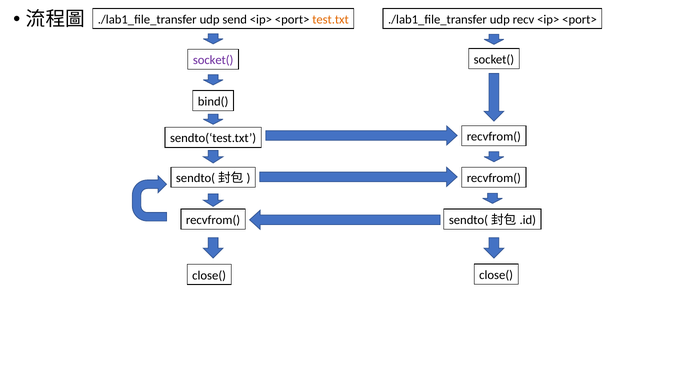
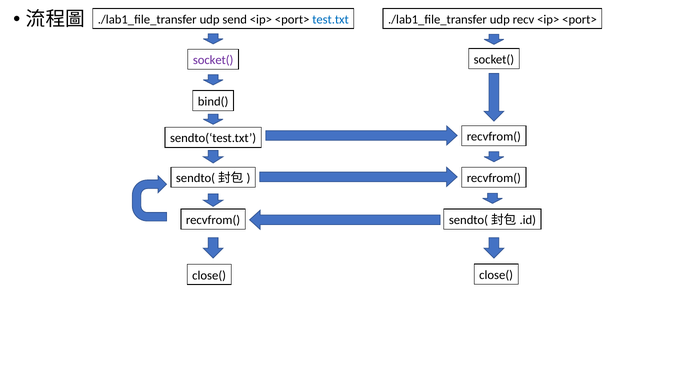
test.txt colour: orange -> blue
